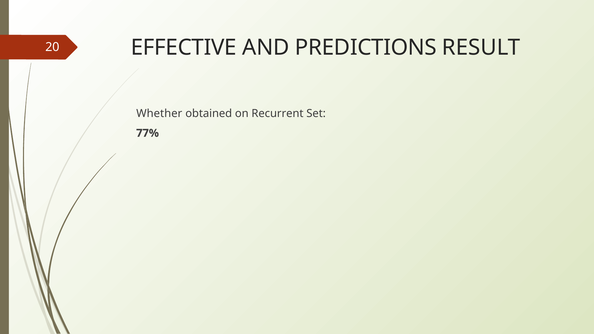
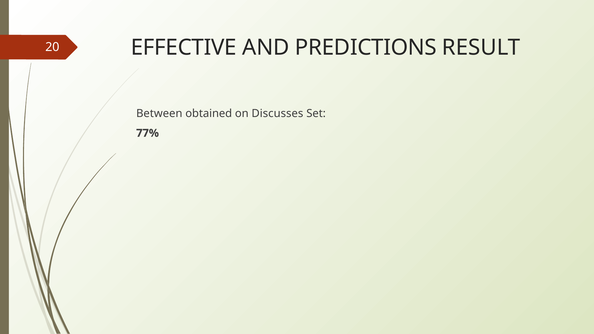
Whether: Whether -> Between
Recurrent: Recurrent -> Discusses
